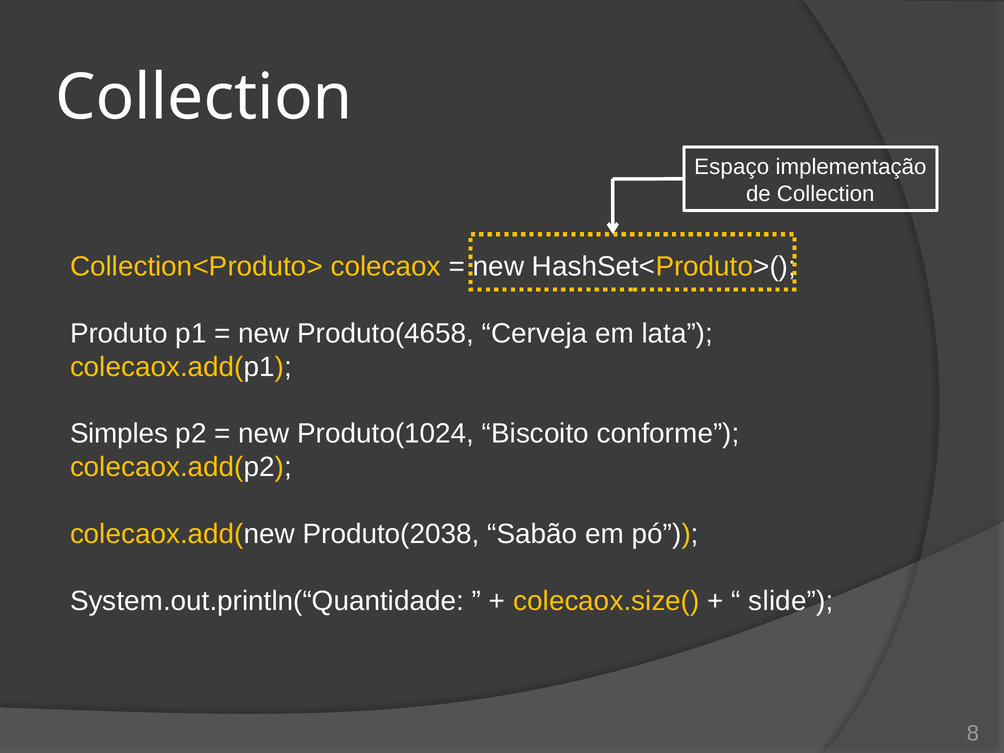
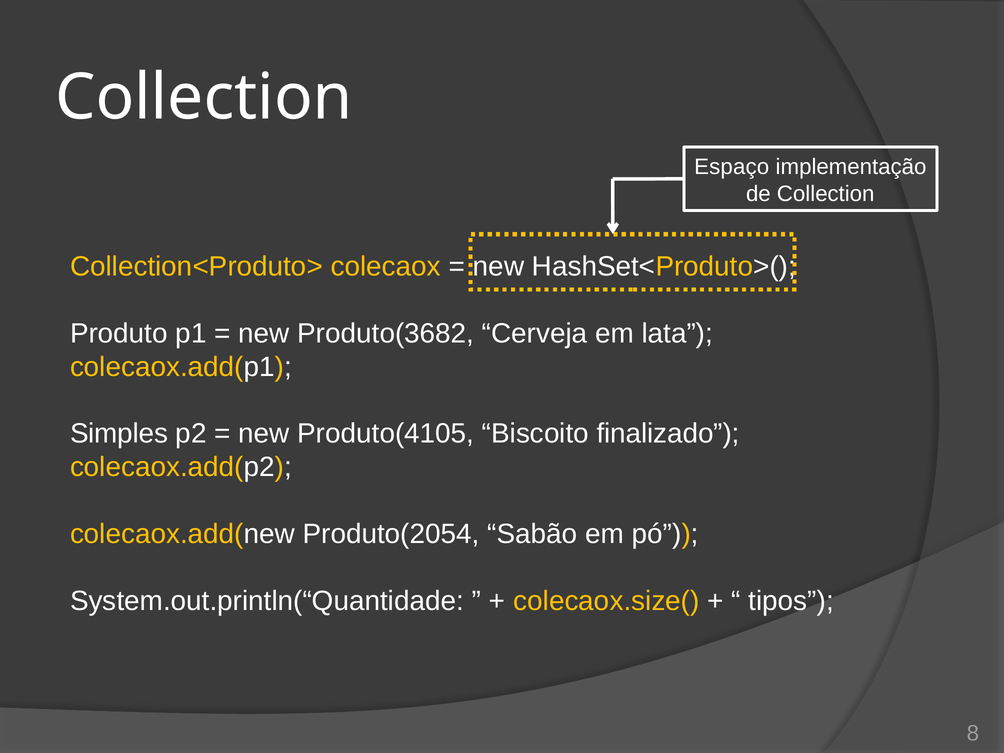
Produto(4658: Produto(4658 -> Produto(3682
Produto(1024: Produto(1024 -> Produto(4105
conforme: conforme -> finalizado
Produto(2038: Produto(2038 -> Produto(2054
slide: slide -> tipos
